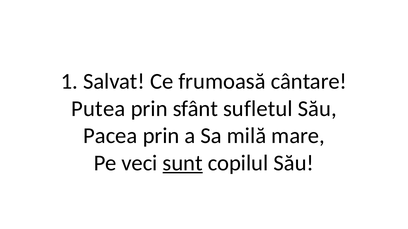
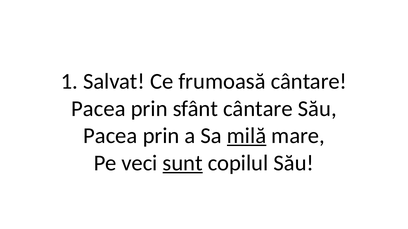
Putea at (98, 109): Putea -> Pacea
sfânt sufletul: sufletul -> cântare
milă underline: none -> present
